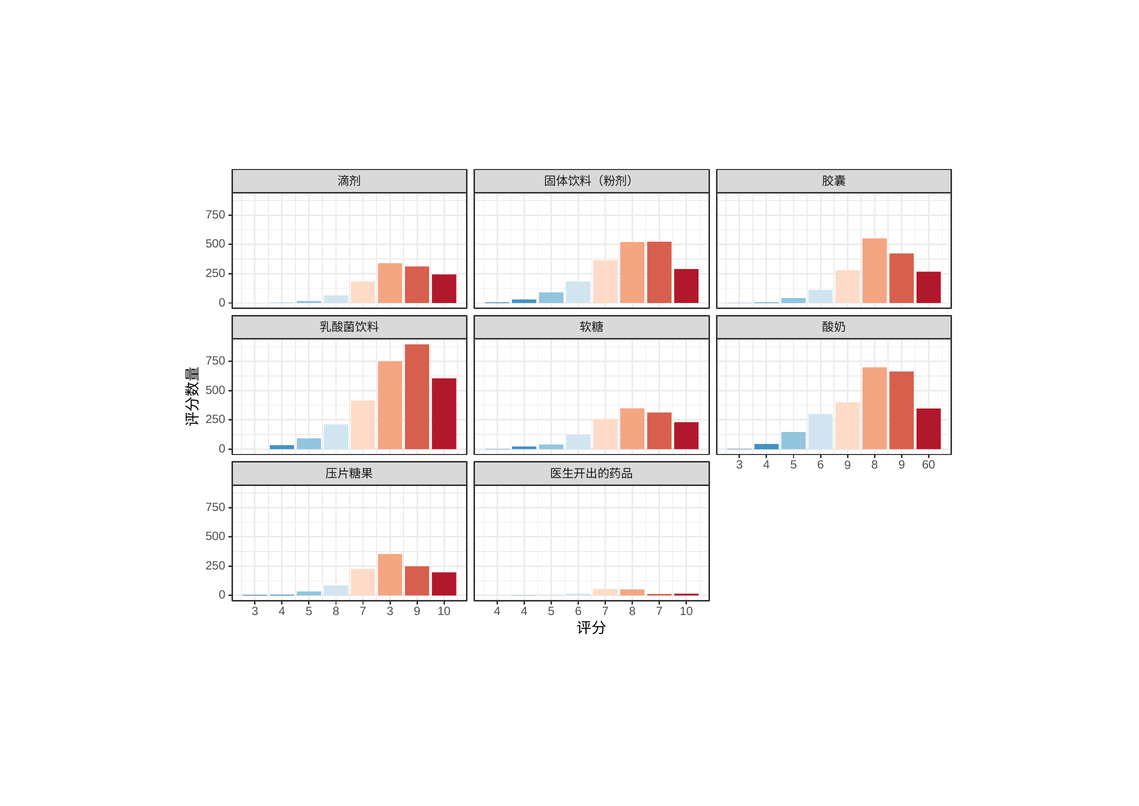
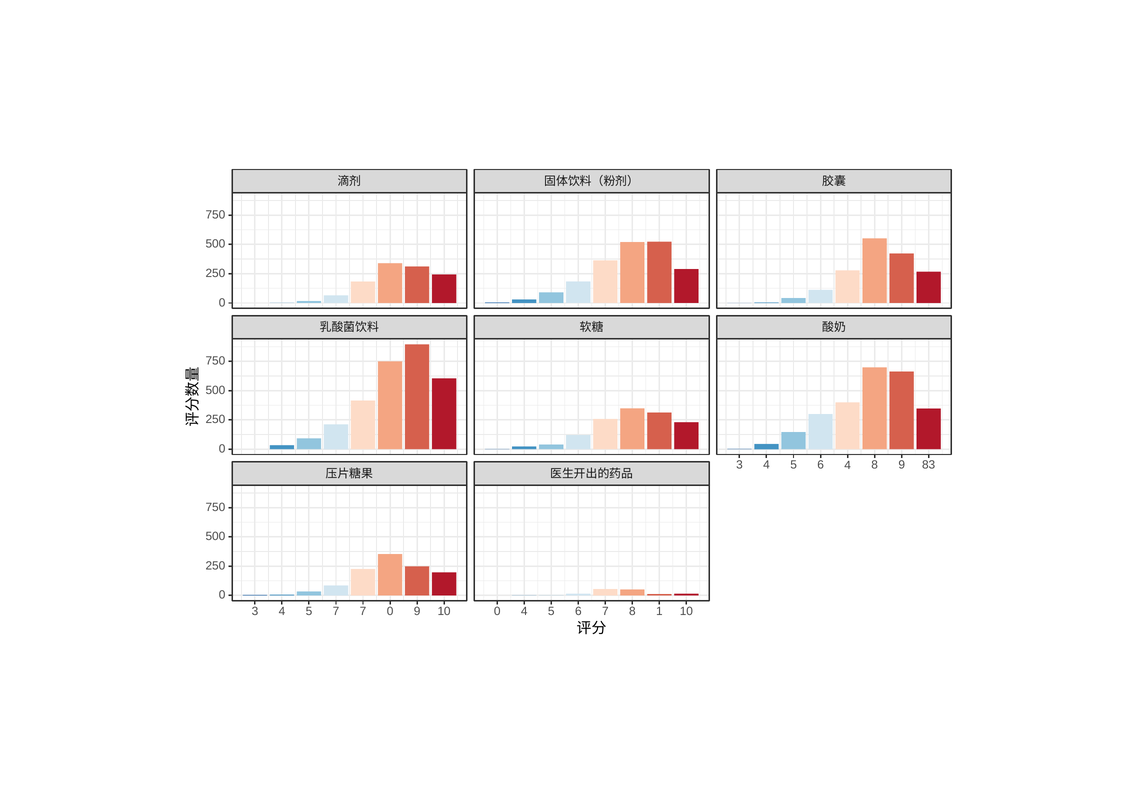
6 9: 9 -> 4
60: 60 -> 83
5 8: 8 -> 7
7 3: 3 -> 0
10 4: 4 -> 0
7 8 7: 7 -> 1
